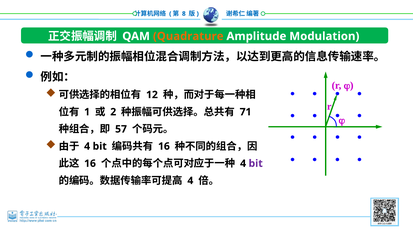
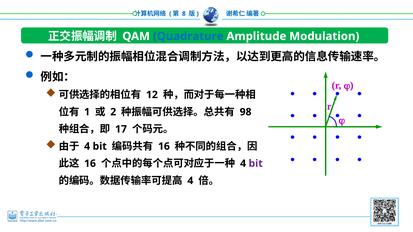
Quadrature colour: orange -> blue
71: 71 -> 98
57: 57 -> 17
